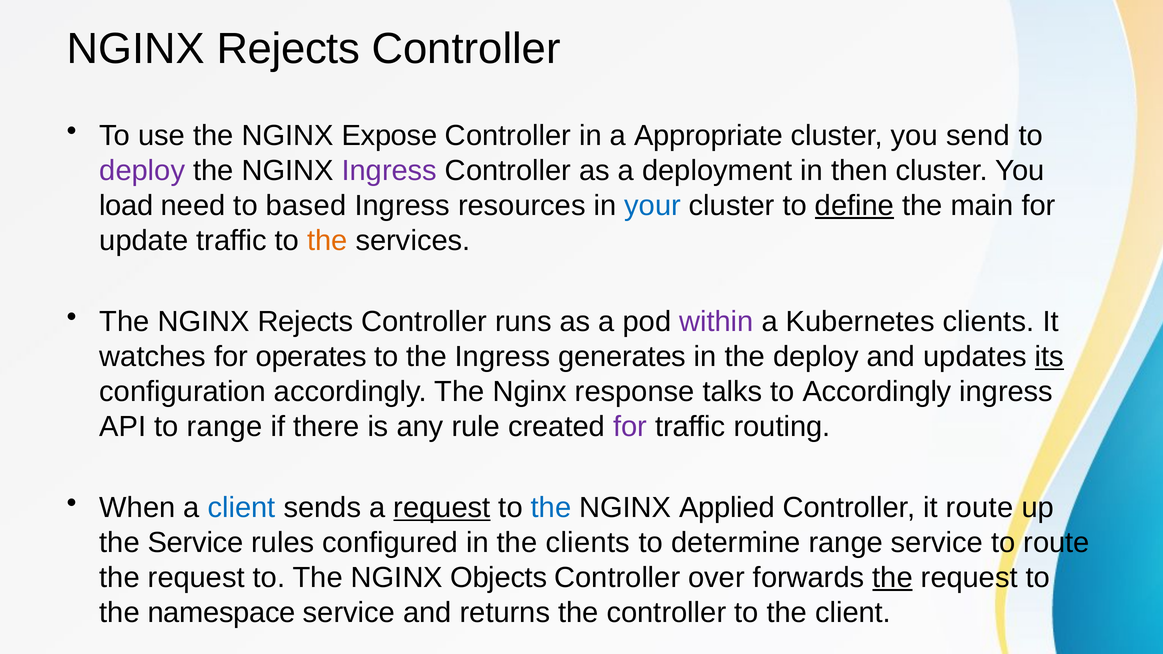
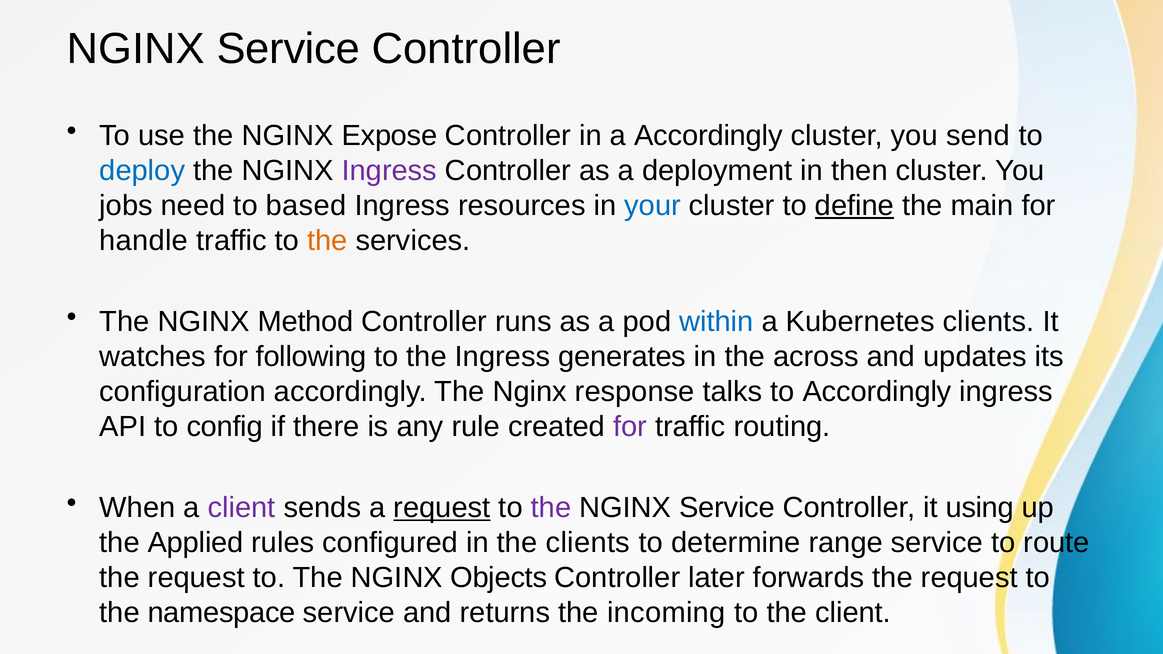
Rejects at (288, 49): Rejects -> Service
a Appropriate: Appropriate -> Accordingly
deploy at (142, 171) colour: purple -> blue
load: load -> jobs
update: update -> handle
The NGINX Rejects: Rejects -> Method
within colour: purple -> blue
operates: operates -> following
the deploy: deploy -> across
its underline: present -> none
to range: range -> config
client at (242, 508) colour: blue -> purple
the at (551, 508) colour: blue -> purple
Applied at (727, 508): Applied -> Service
it route: route -> using
the Service: Service -> Applied
over: over -> later
the at (893, 578) underline: present -> none
the controller: controller -> incoming
